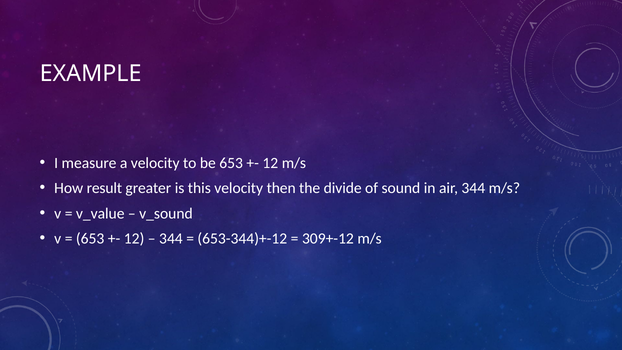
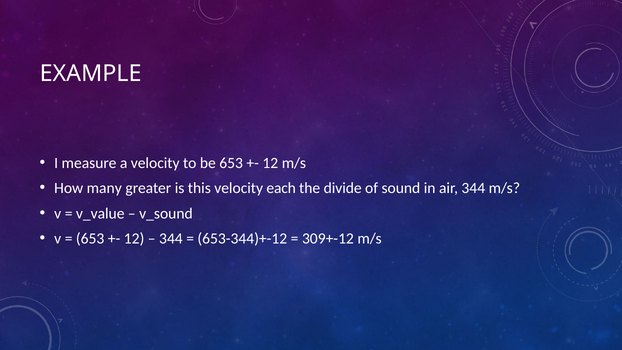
result: result -> many
then: then -> each
